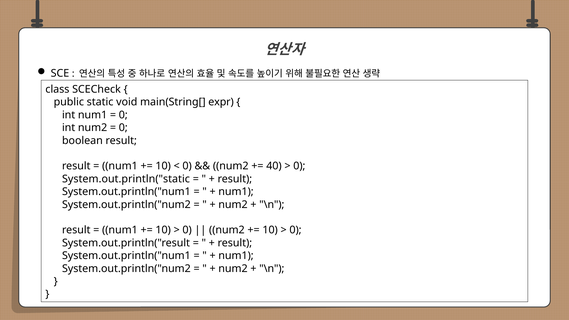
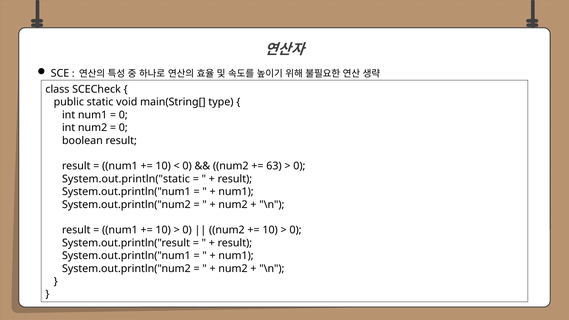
expr: expr -> type
40: 40 -> 63
